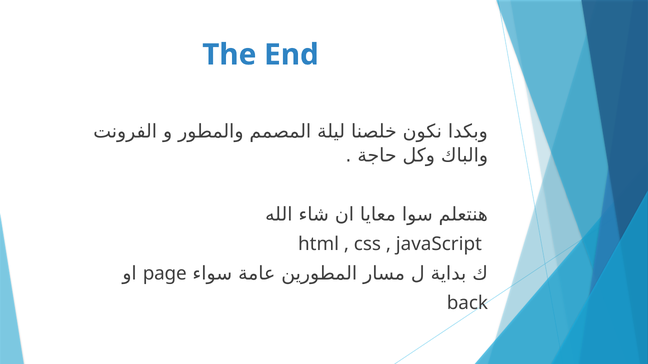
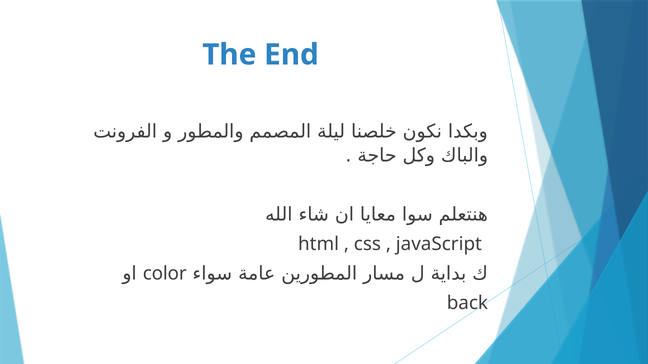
page: page -> color
